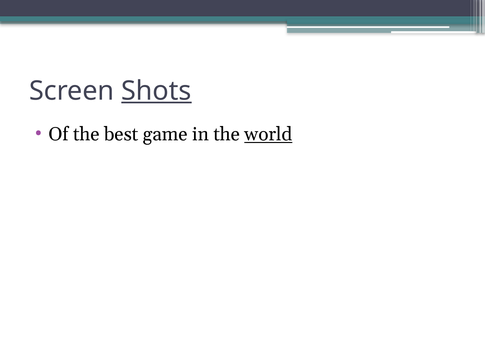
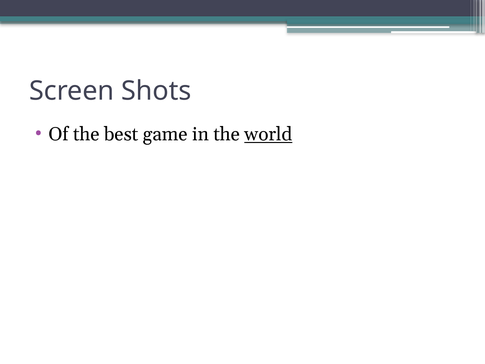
Shots underline: present -> none
